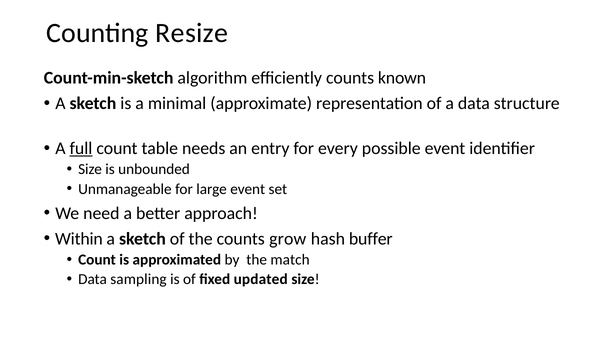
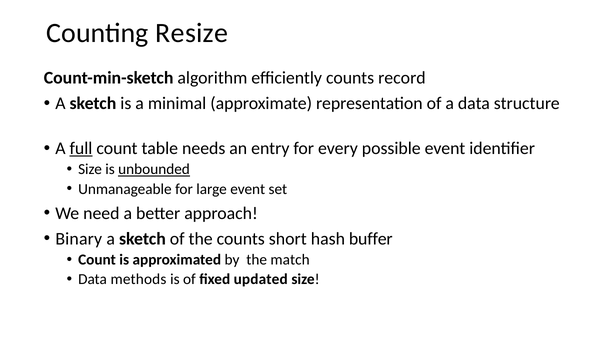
known: known -> record
unbounded underline: none -> present
Within: Within -> Binary
grow: grow -> short
sampling: sampling -> methods
